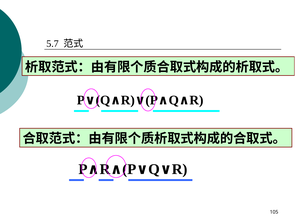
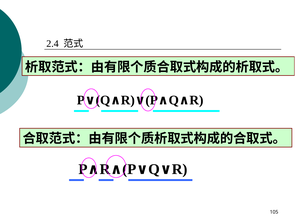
5.7: 5.7 -> 2.4
